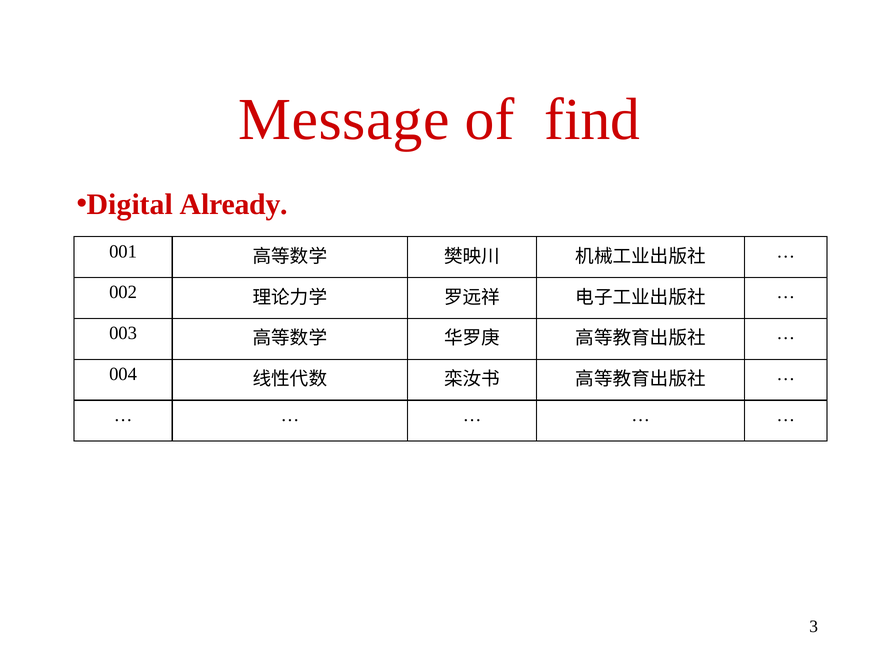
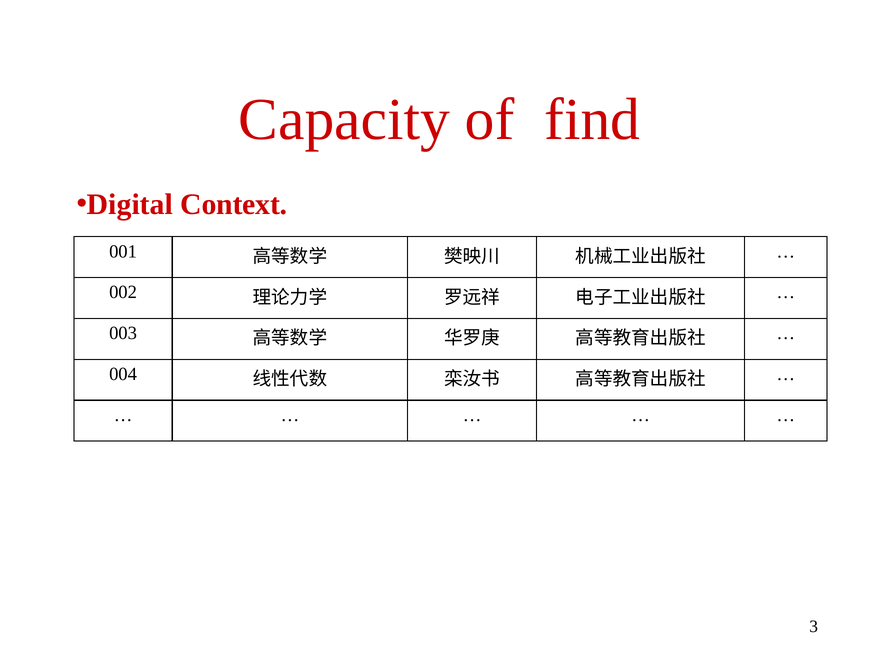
Message: Message -> Capacity
Already: Already -> Context
